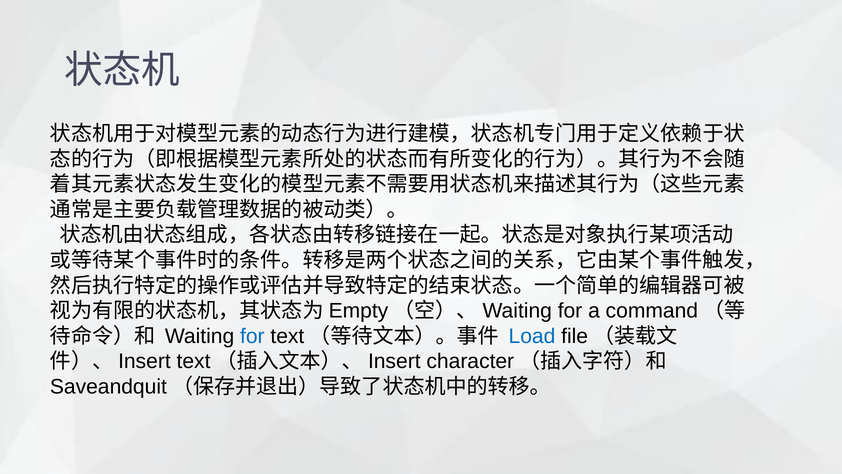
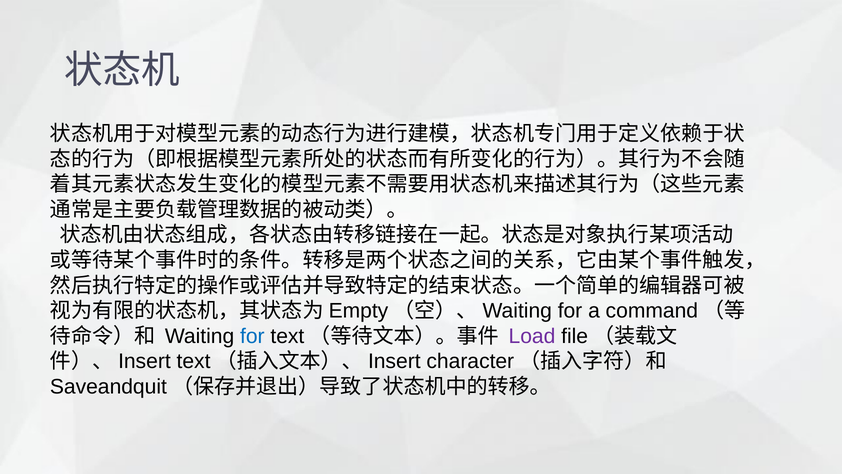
Load colour: blue -> purple
